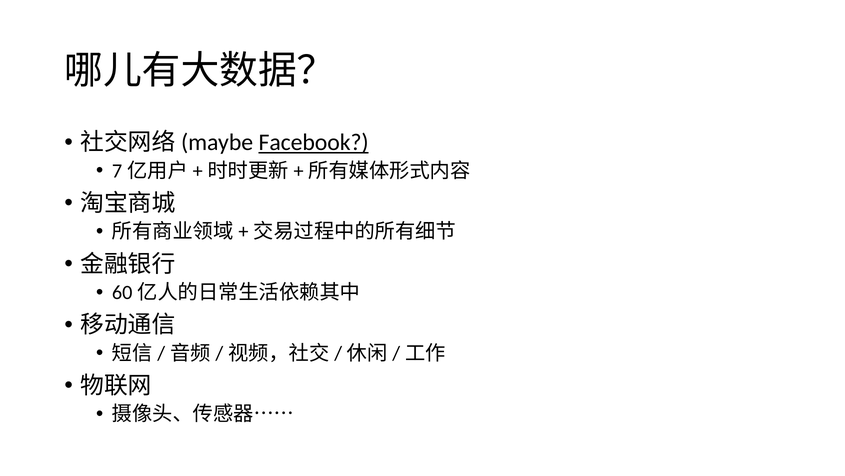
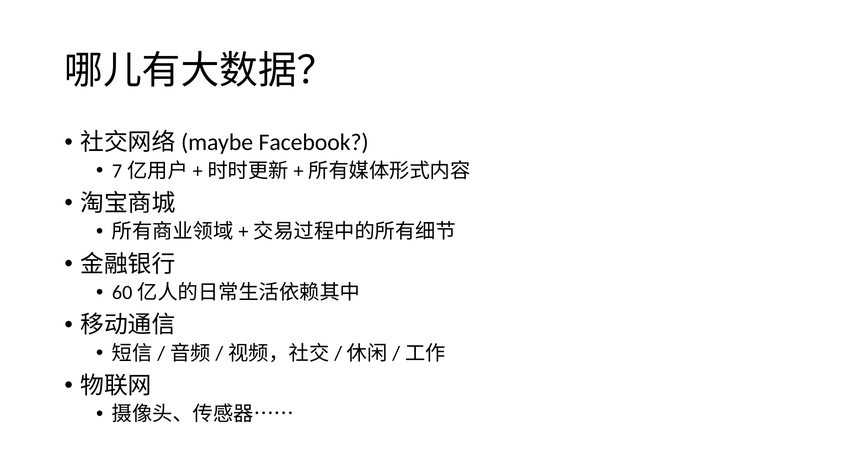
Facebook underline: present -> none
